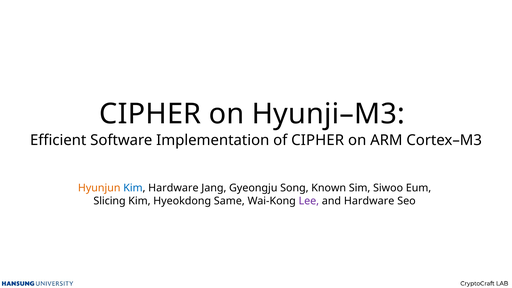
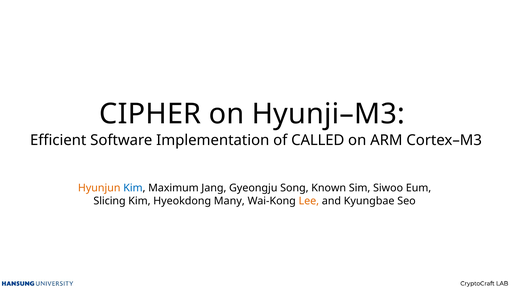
of CIPHER: CIPHER -> CALLED
Kim Hardware: Hardware -> Maximum
Same: Same -> Many
Lee colour: purple -> orange
and Hardware: Hardware -> Kyungbae
